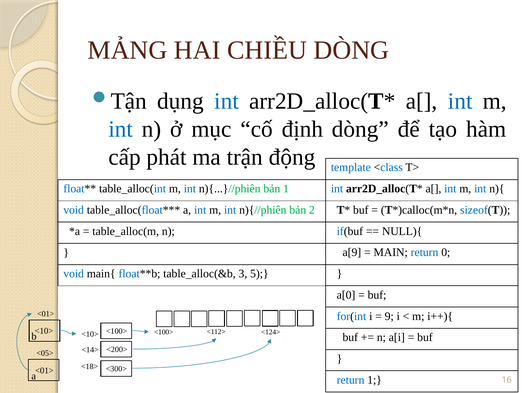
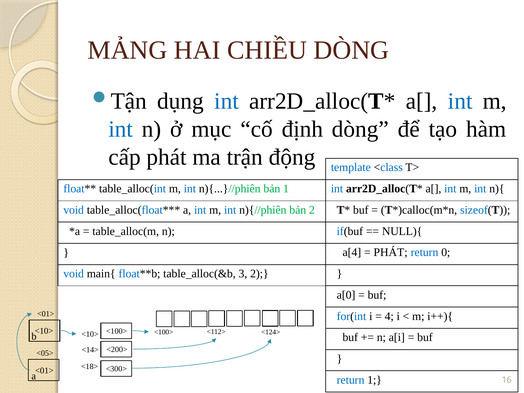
a[9: a[9 -> a[4
MAIN at (391, 252): MAIN -> PHÁT
3 5: 5 -> 2
9: 9 -> 4
